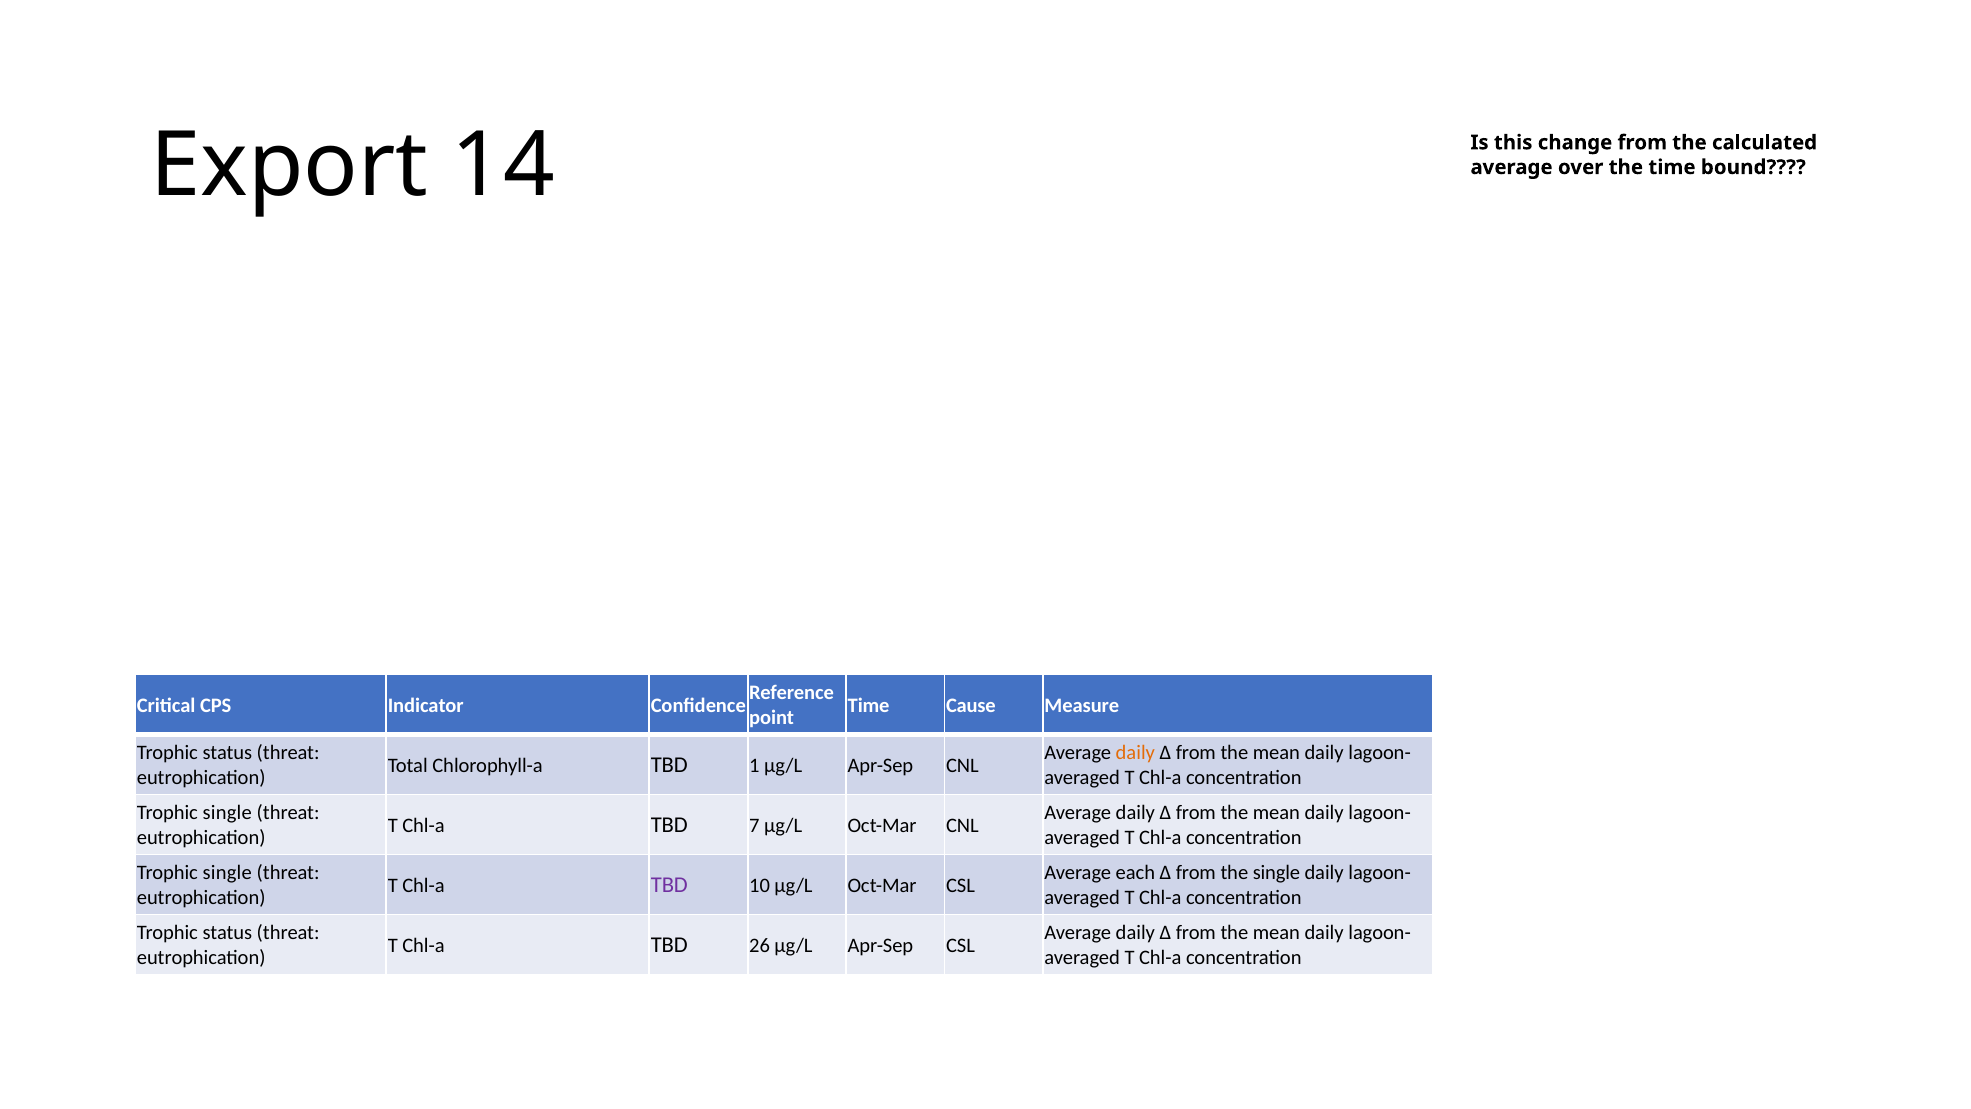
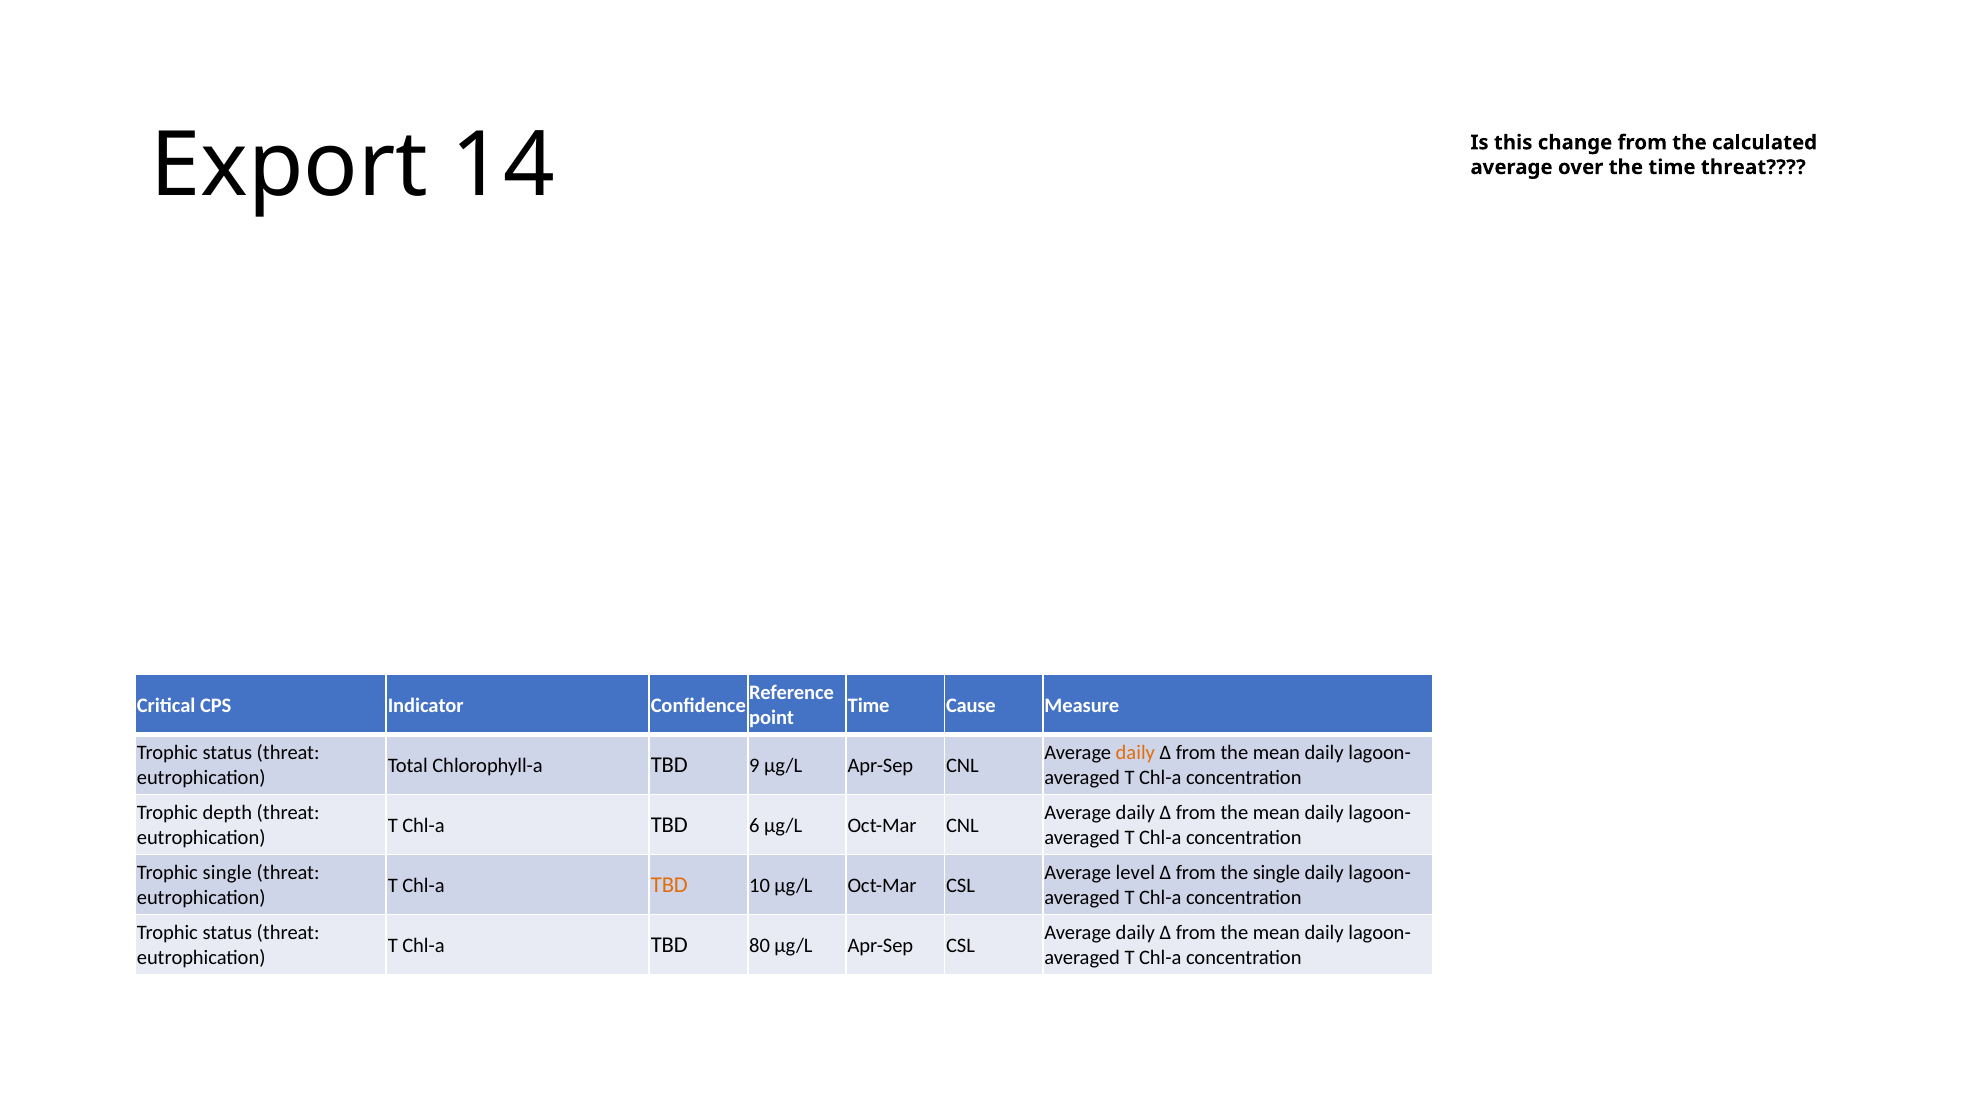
time bound: bound -> threat
1: 1 -> 9
single at (227, 813): single -> depth
7: 7 -> 6
each: each -> level
TBD at (669, 885) colour: purple -> orange
26: 26 -> 80
